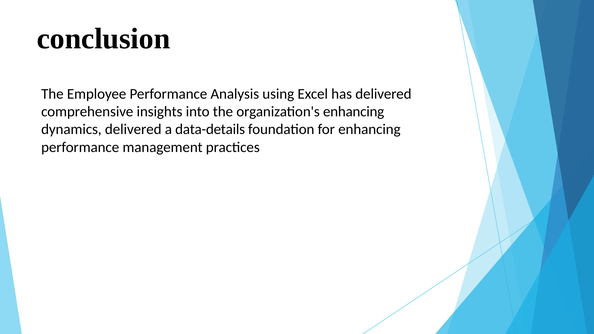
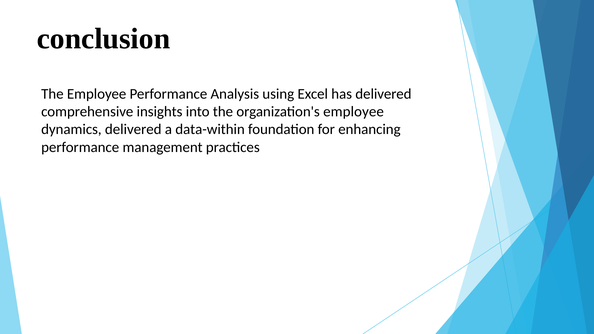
organization's enhancing: enhancing -> employee
data-details: data-details -> data-within
